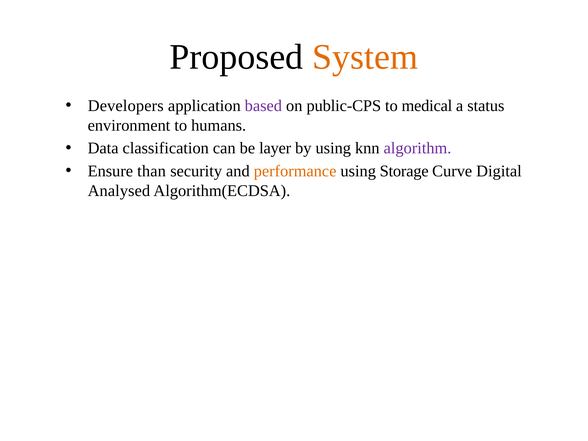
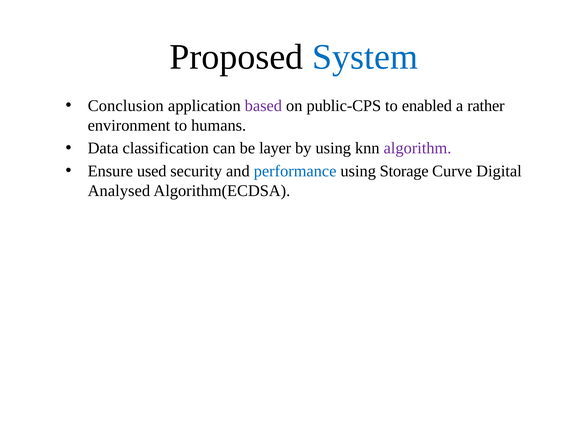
System colour: orange -> blue
Developers: Developers -> Conclusion
medical: medical -> enabled
status: status -> rather
than: than -> used
performance colour: orange -> blue
